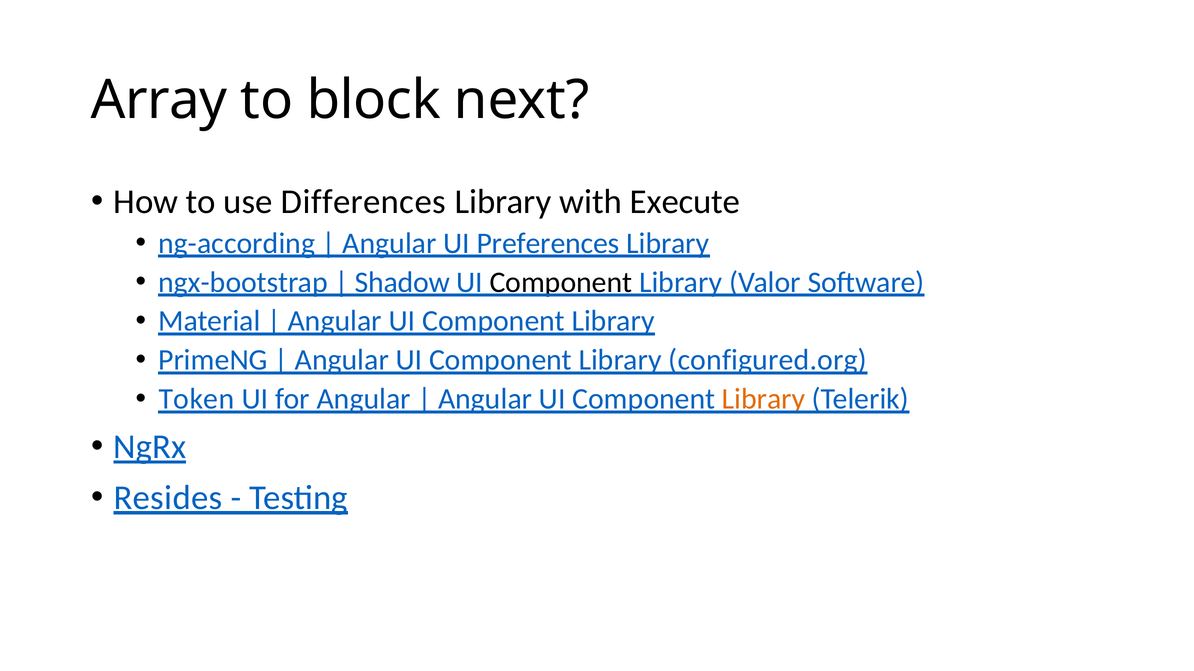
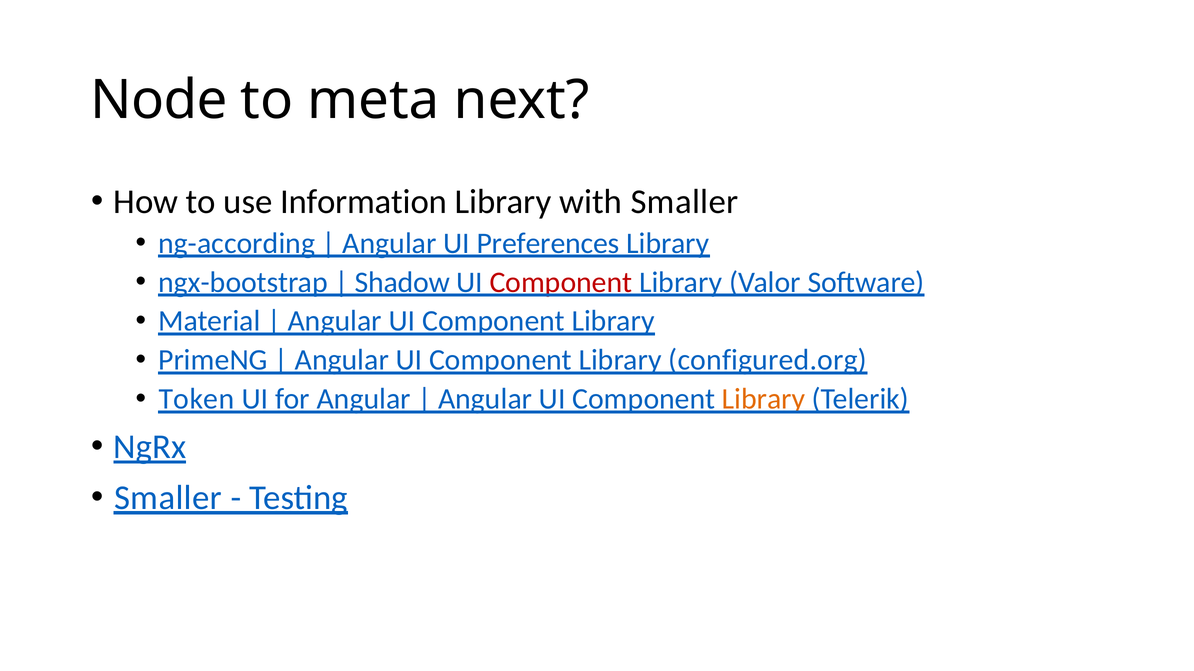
Array: Array -> Node
block: block -> meta
Differences: Differences -> Information
with Execute: Execute -> Smaller
Component at (561, 282) colour: black -> red
Resides at (168, 498): Resides -> Smaller
